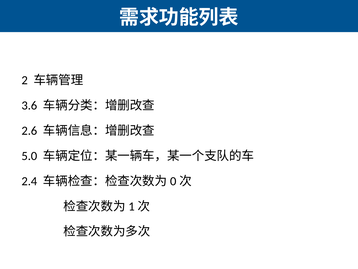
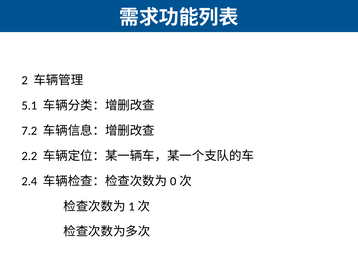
3.6: 3.6 -> 5.1
2.6: 2.6 -> 7.2
5.0: 5.0 -> 2.2
